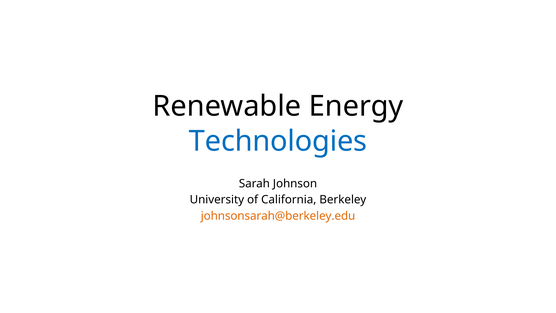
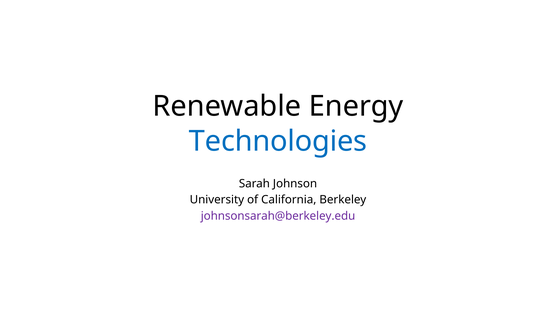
johnsonsarah@berkeley.edu colour: orange -> purple
